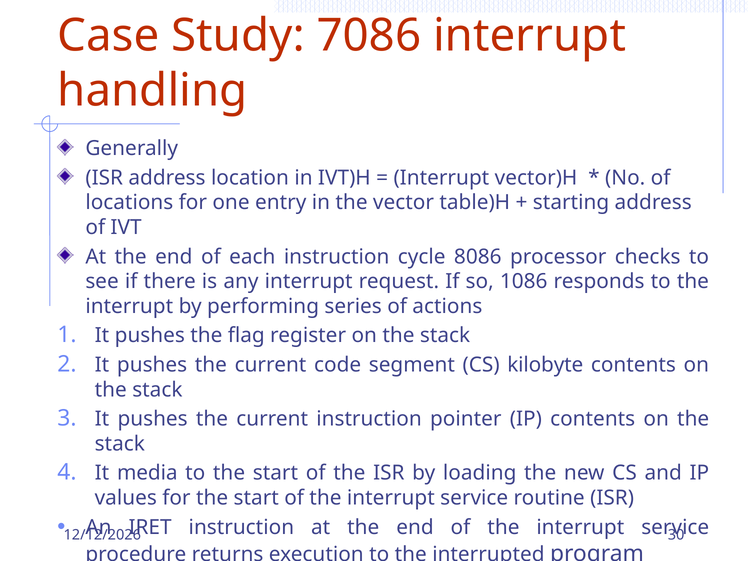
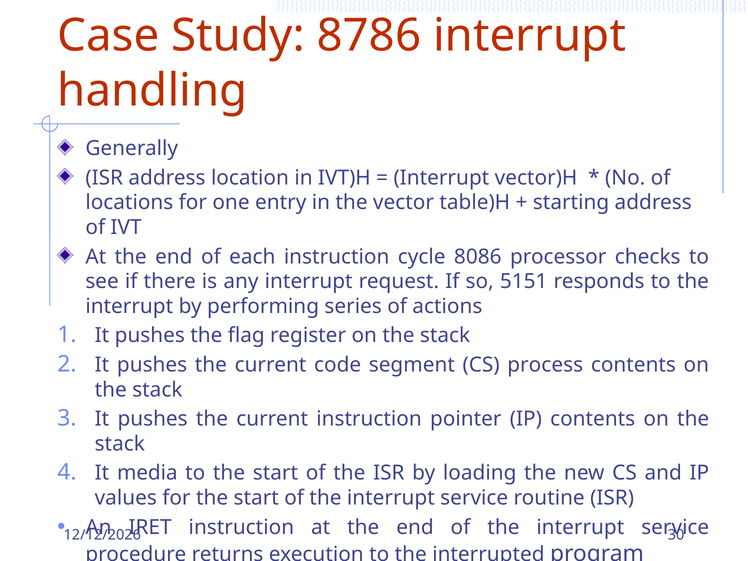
7086: 7086 -> 8786
1086: 1086 -> 5151
kilobyte: kilobyte -> process
